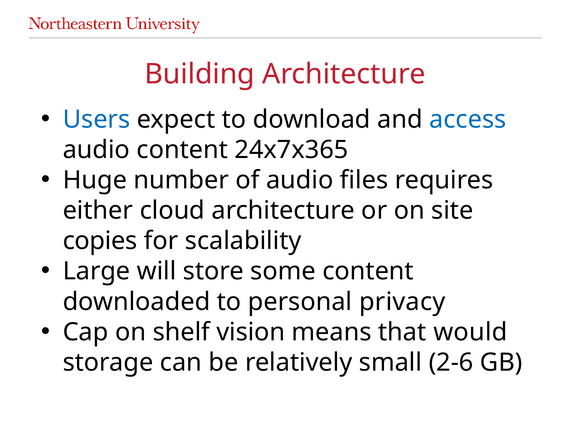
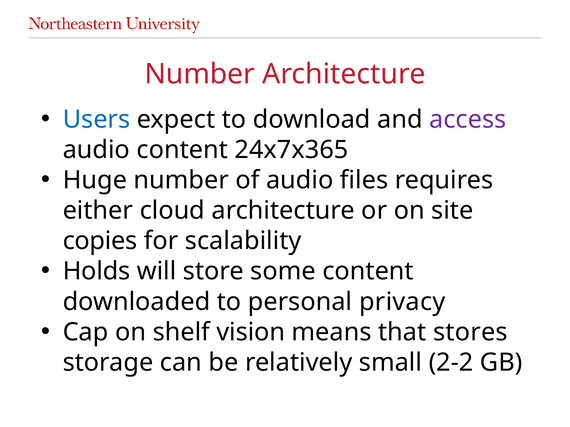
Building at (200, 74): Building -> Number
access colour: blue -> purple
Large: Large -> Holds
would: would -> stores
2-6: 2-6 -> 2-2
